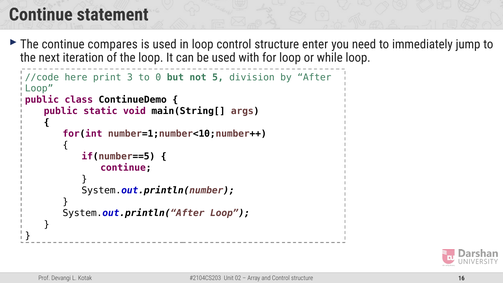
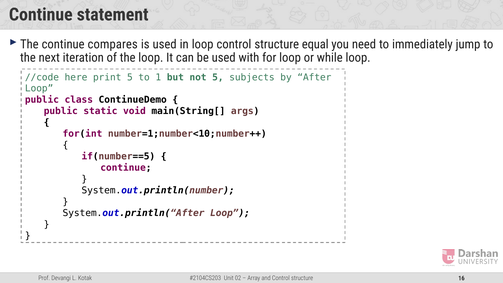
enter: enter -> equal
print 3: 3 -> 5
0: 0 -> 1
division: division -> subjects
